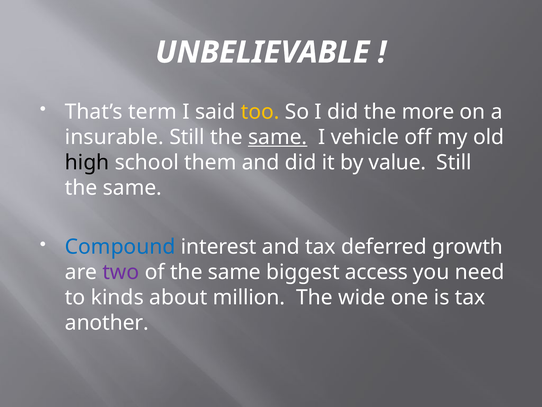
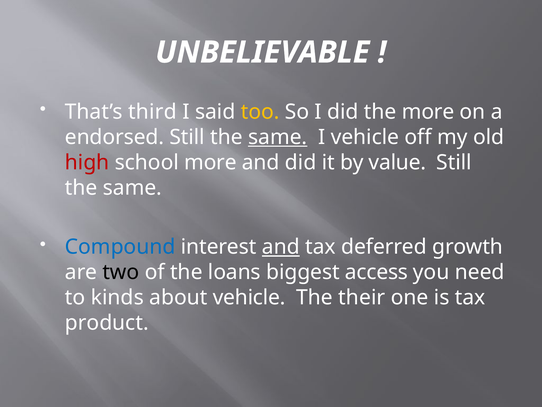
term: term -> third
insurable: insurable -> endorsed
high colour: black -> red
school them: them -> more
and at (281, 247) underline: none -> present
two colour: purple -> black
of the same: same -> loans
about million: million -> vehicle
wide: wide -> their
another: another -> product
